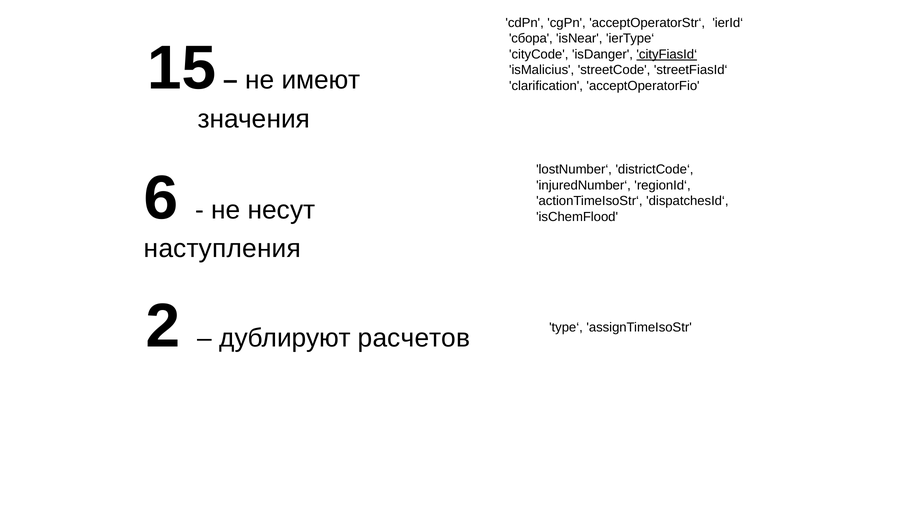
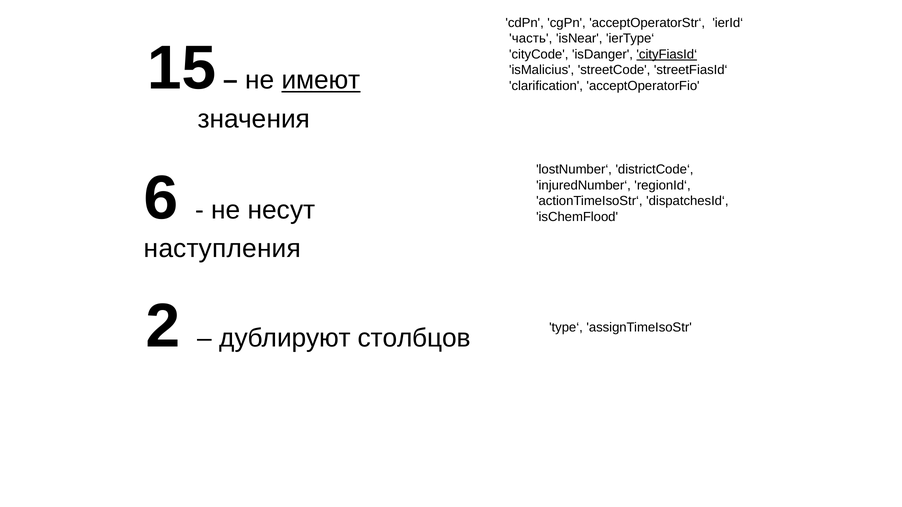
сбора: сбора -> часть
имеют underline: none -> present
расчетов: расчетов -> столбцов
